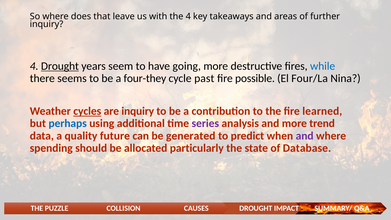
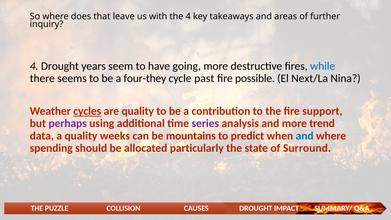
Drought at (60, 66) underline: present -> none
Four/La: Four/La -> Next/La
are inquiry: inquiry -> quality
learned: learned -> support
perhaps colour: blue -> purple
future: future -> weeks
generated: generated -> mountains
and at (305, 136) colour: purple -> blue
Database: Database -> Surround
